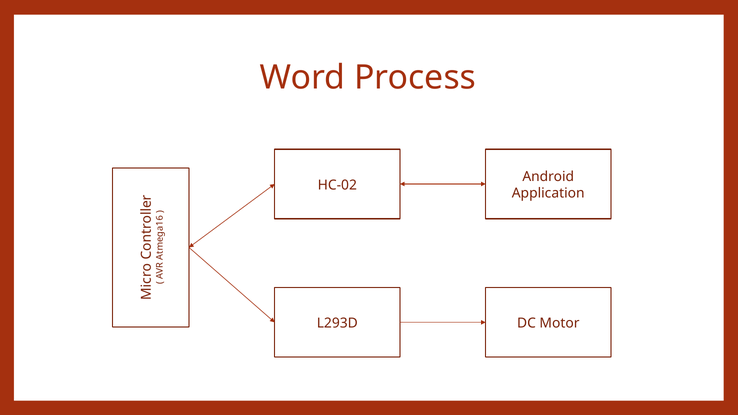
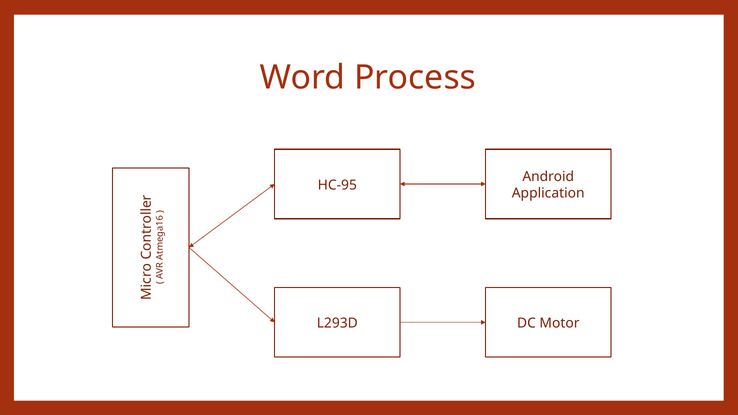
HC-02: HC-02 -> HC-95
